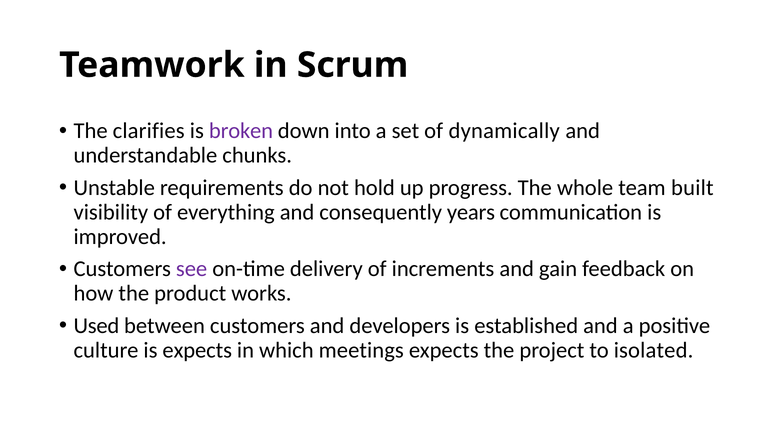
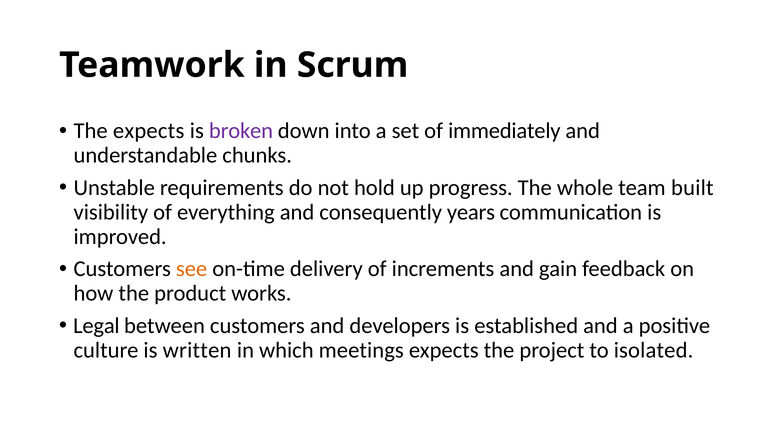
The clarifies: clarifies -> expects
dynamically: dynamically -> immediately
see colour: purple -> orange
Used: Used -> Legal
is expects: expects -> written
